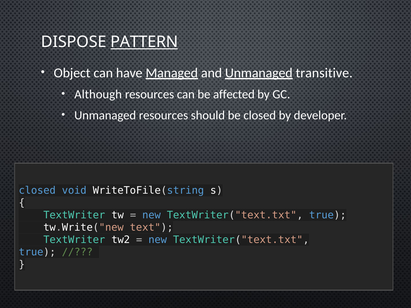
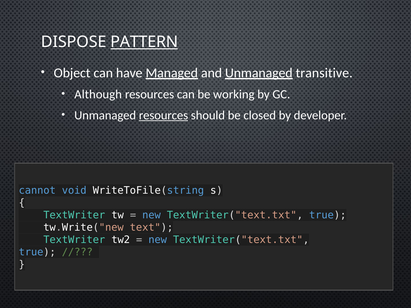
affected: affected -> working
resources at (164, 115) underline: none -> present
closed at (37, 191): closed -> cannot
